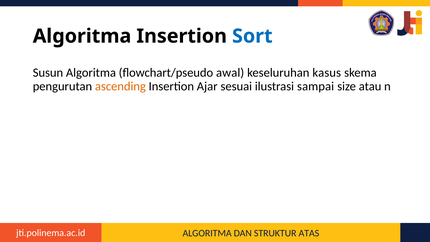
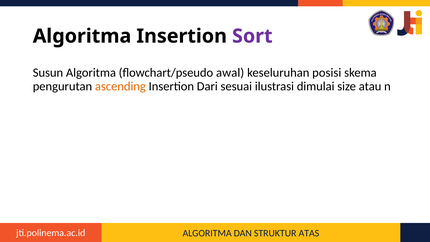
Sort colour: blue -> purple
kasus: kasus -> posisi
Ajar: Ajar -> Dari
sampai: sampai -> dimulai
